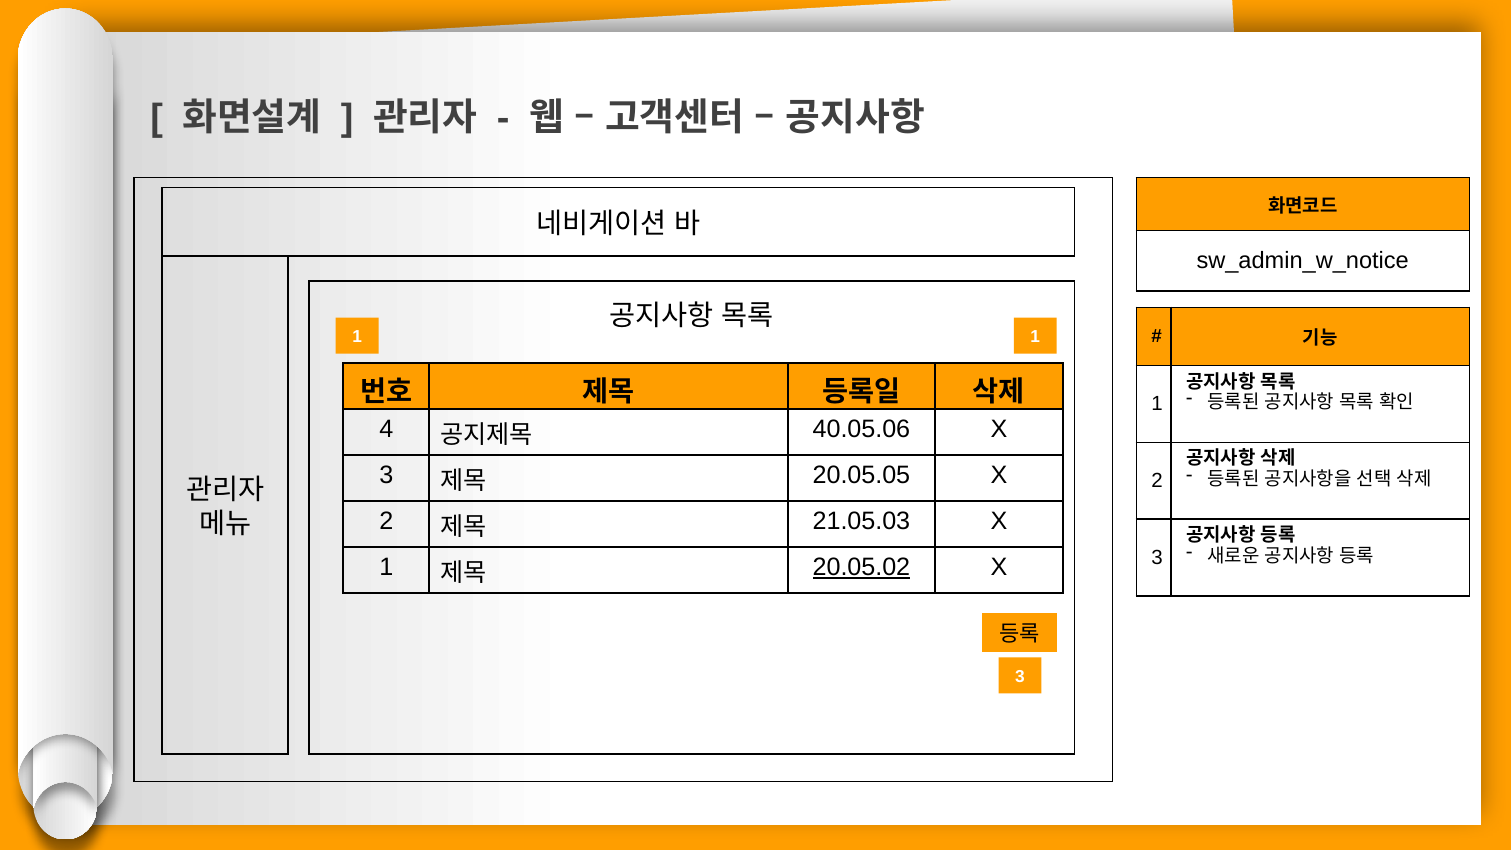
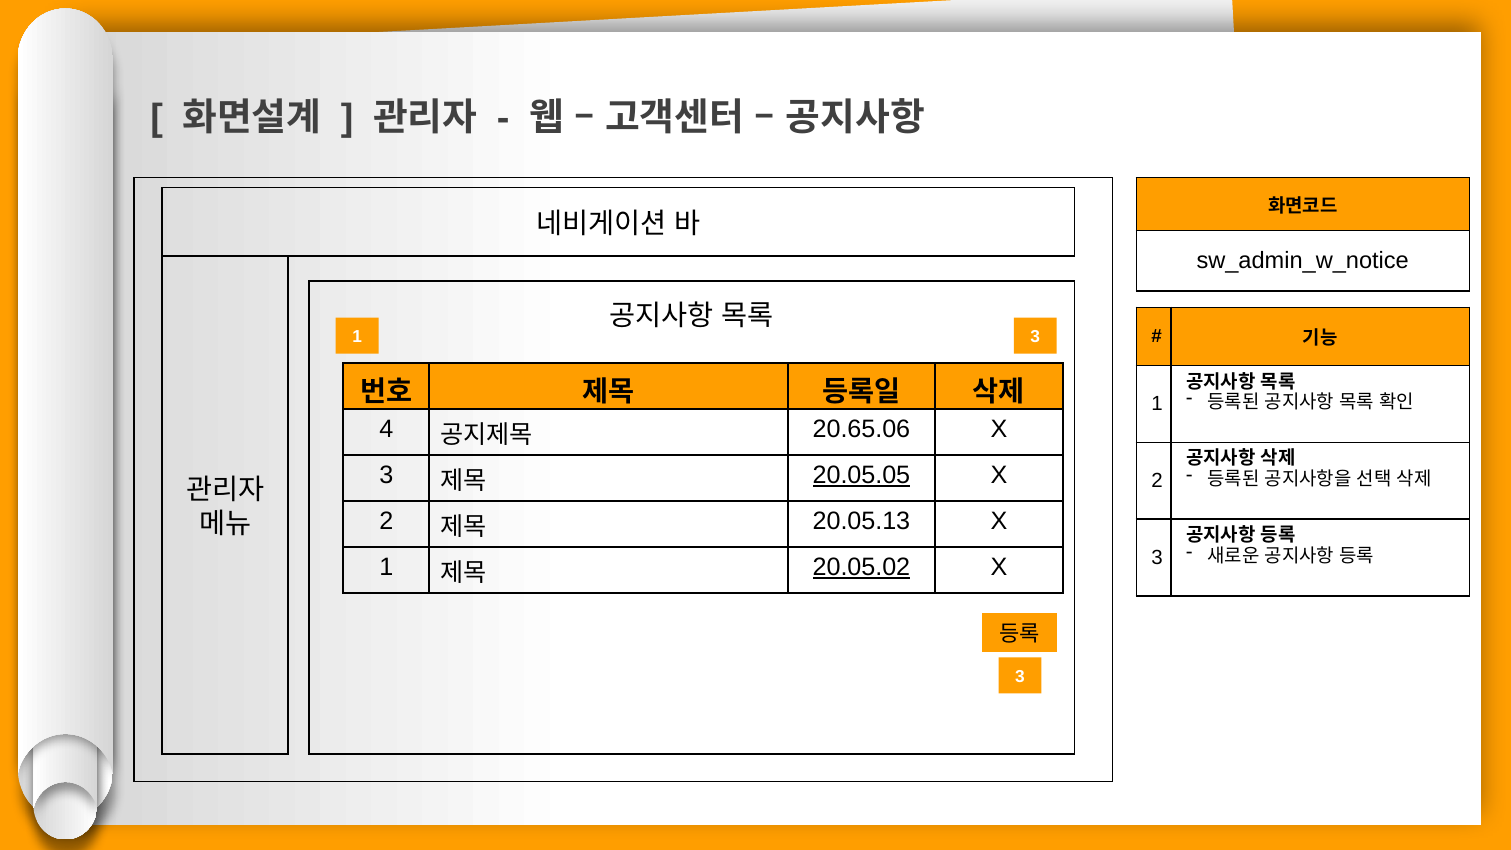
1 1: 1 -> 3
40.05.06: 40.05.06 -> 20.65.06
20.05.05 underline: none -> present
21.05.03: 21.05.03 -> 20.05.13
